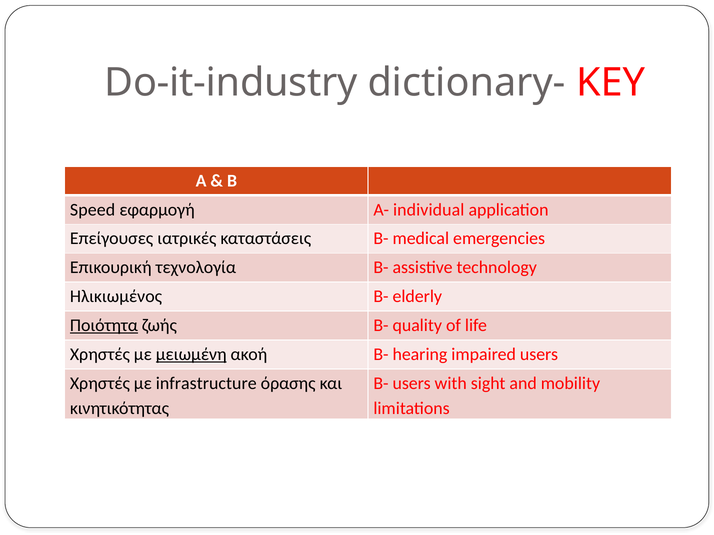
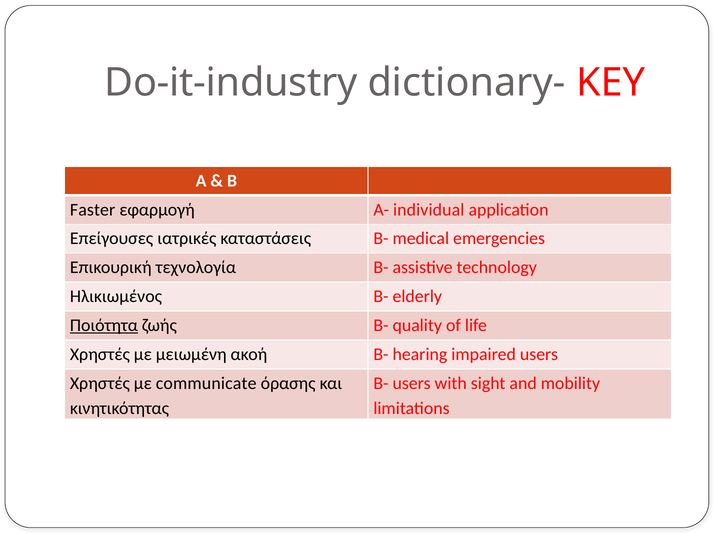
Speed: Speed -> Faster
μειωμένη underline: present -> none
infrastructure: infrastructure -> communicate
